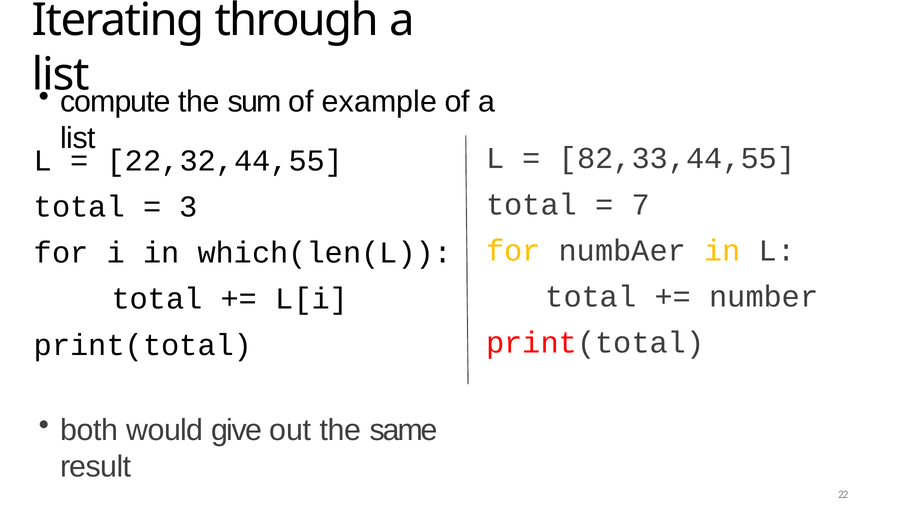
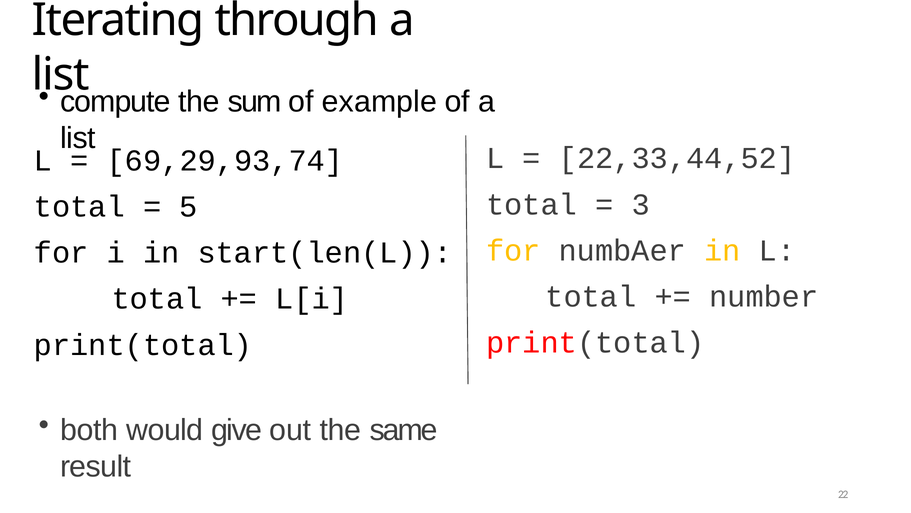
82,33,44,55: 82,33,44,55 -> 22,33,44,52
22,32,44,55: 22,32,44,55 -> 69,29,93,74
7: 7 -> 3
3: 3 -> 5
which(len(L: which(len(L -> start(len(L
